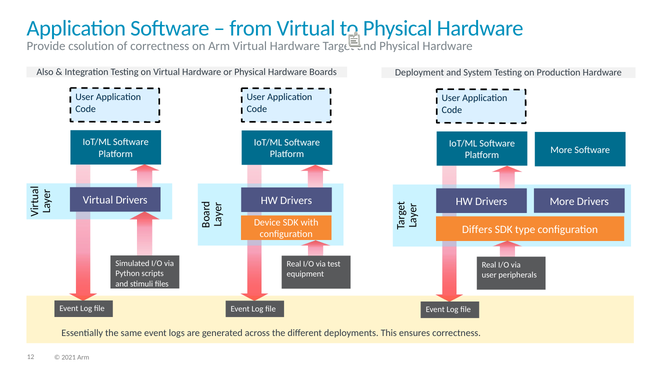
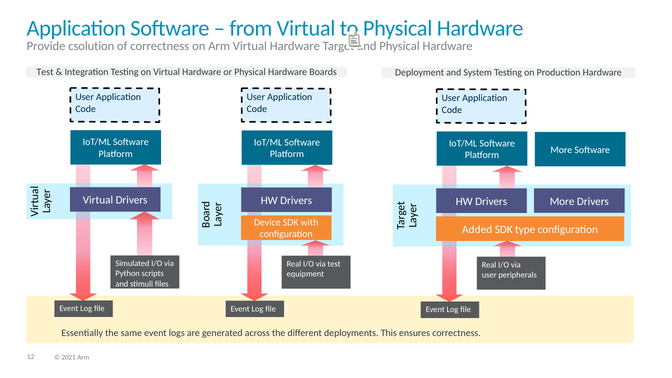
Also at (45, 72): Also -> Test
Differs: Differs -> Added
